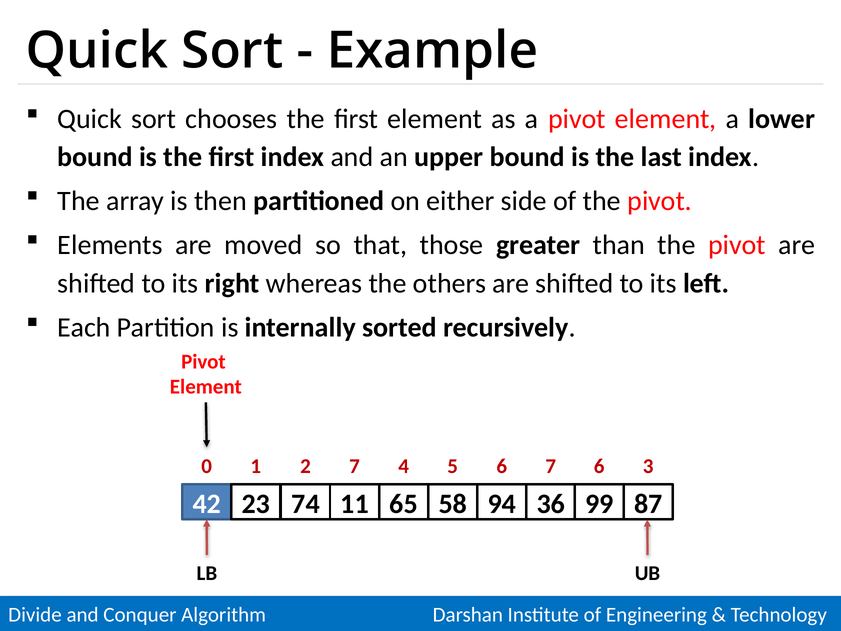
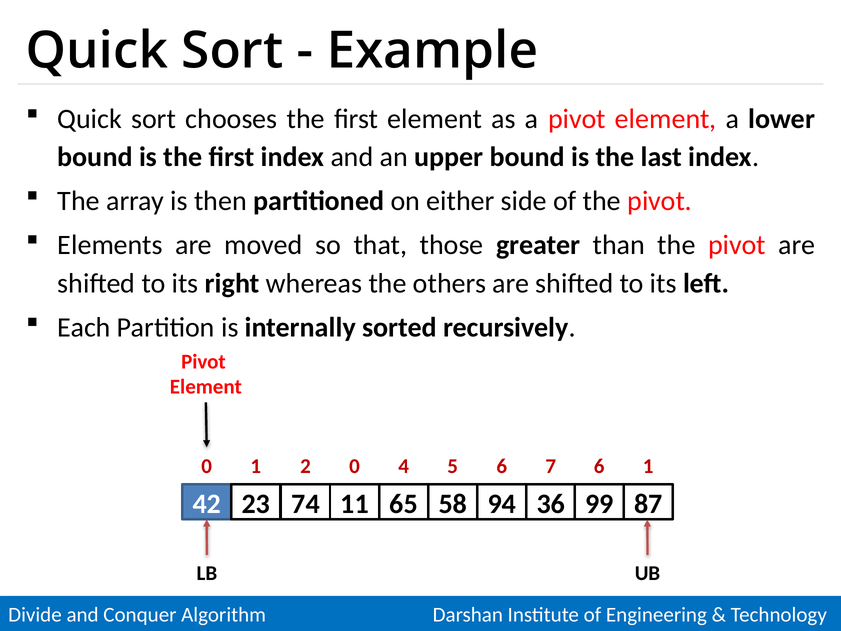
2 7: 7 -> 0
6 3: 3 -> 1
